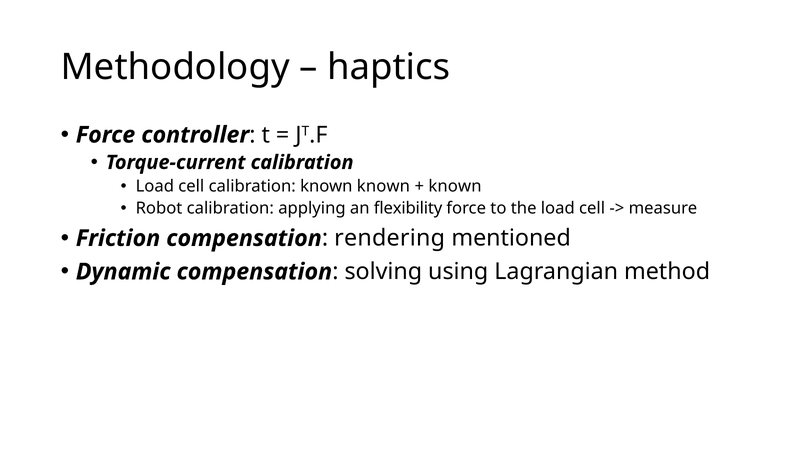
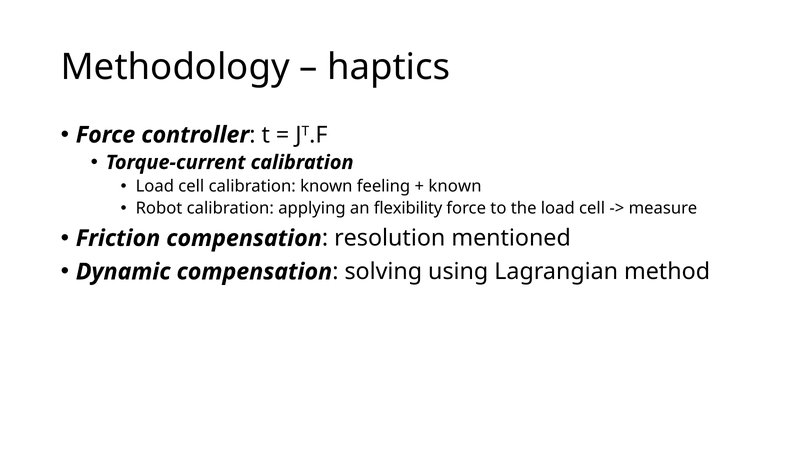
known known: known -> feeling
rendering: rendering -> resolution
